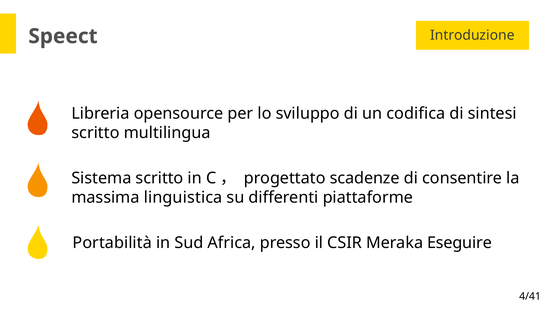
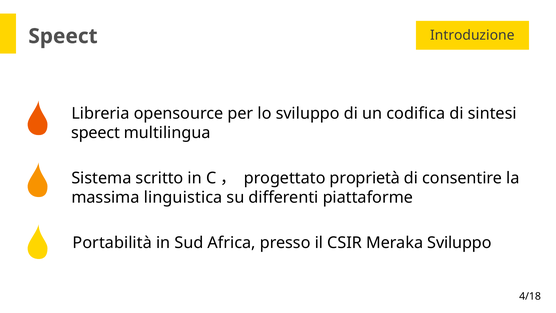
scritto at (95, 133): scritto -> speect
scadenze: scadenze -> proprietà
Meraka Eseguire: Eseguire -> Sviluppo
4/41: 4/41 -> 4/18
